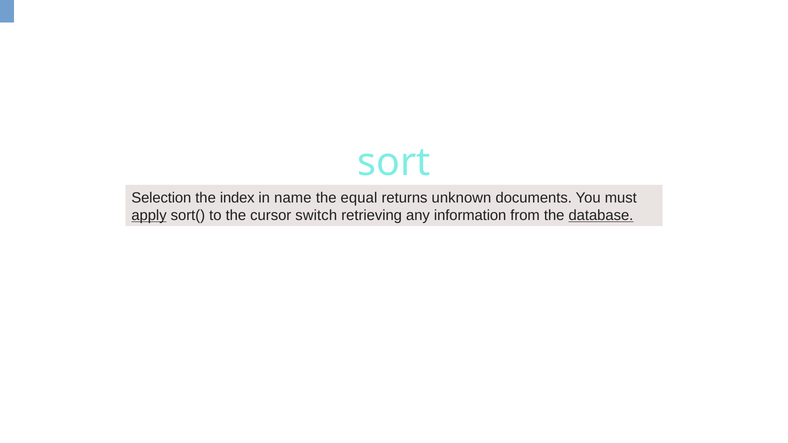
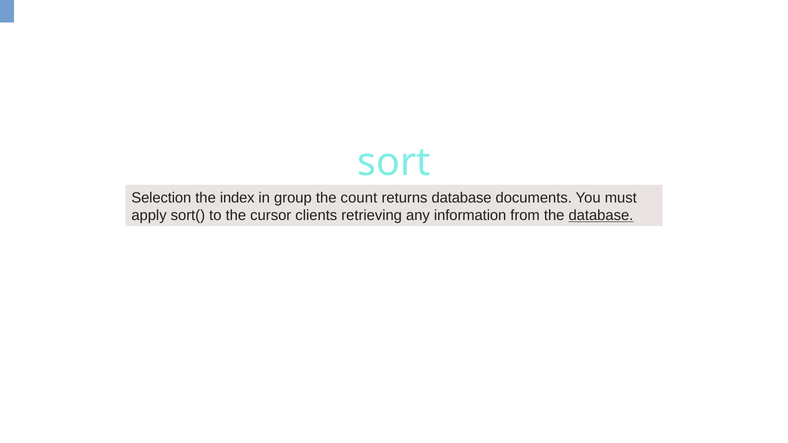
name: name -> group
equal: equal -> count
returns unknown: unknown -> database
apply underline: present -> none
switch: switch -> clients
